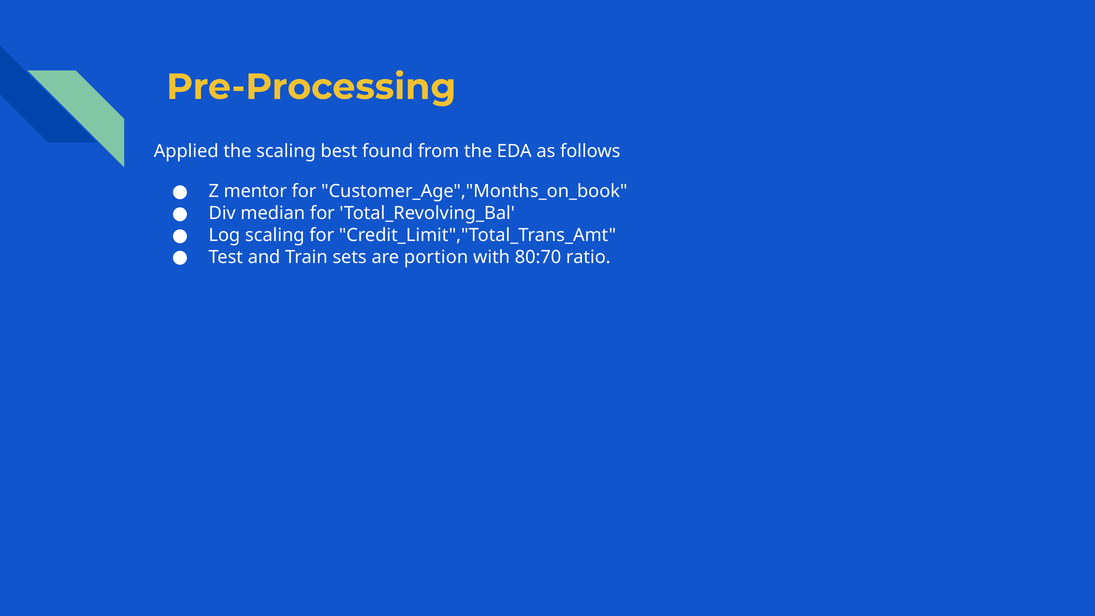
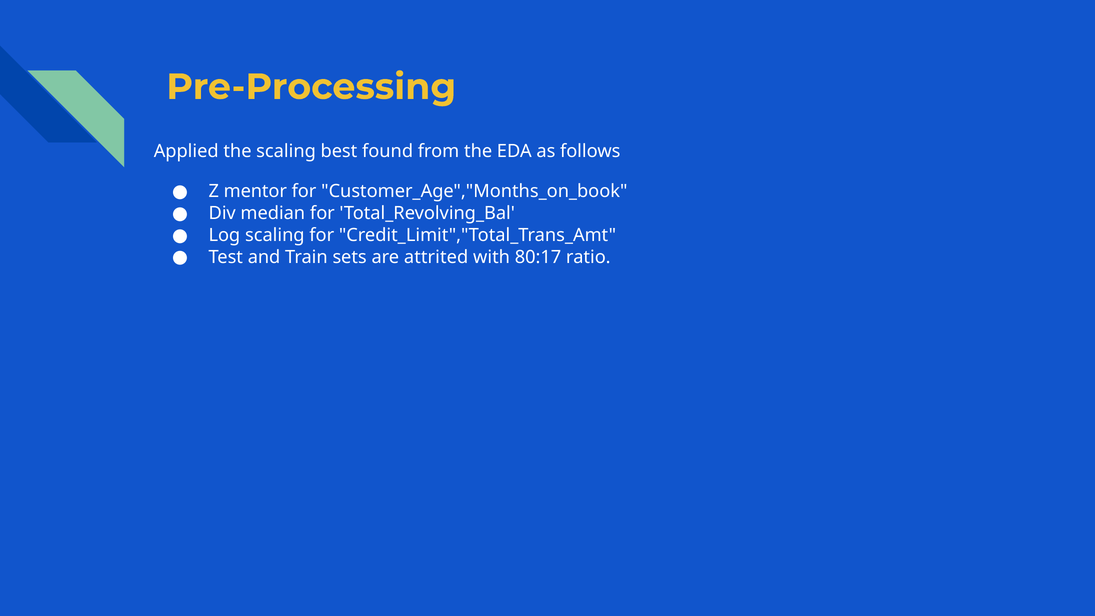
portion: portion -> attrited
80:70: 80:70 -> 80:17
